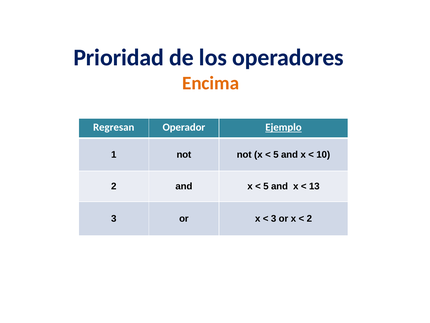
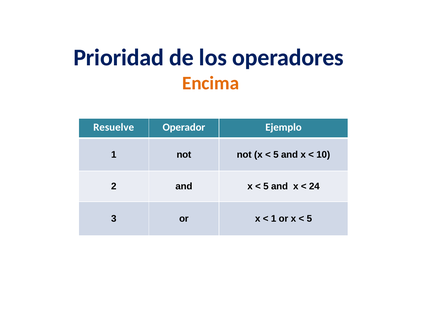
Regresan: Regresan -> Resuelve
Ejemplo underline: present -> none
13: 13 -> 24
3 at (274, 218): 3 -> 1
2 at (309, 218): 2 -> 5
